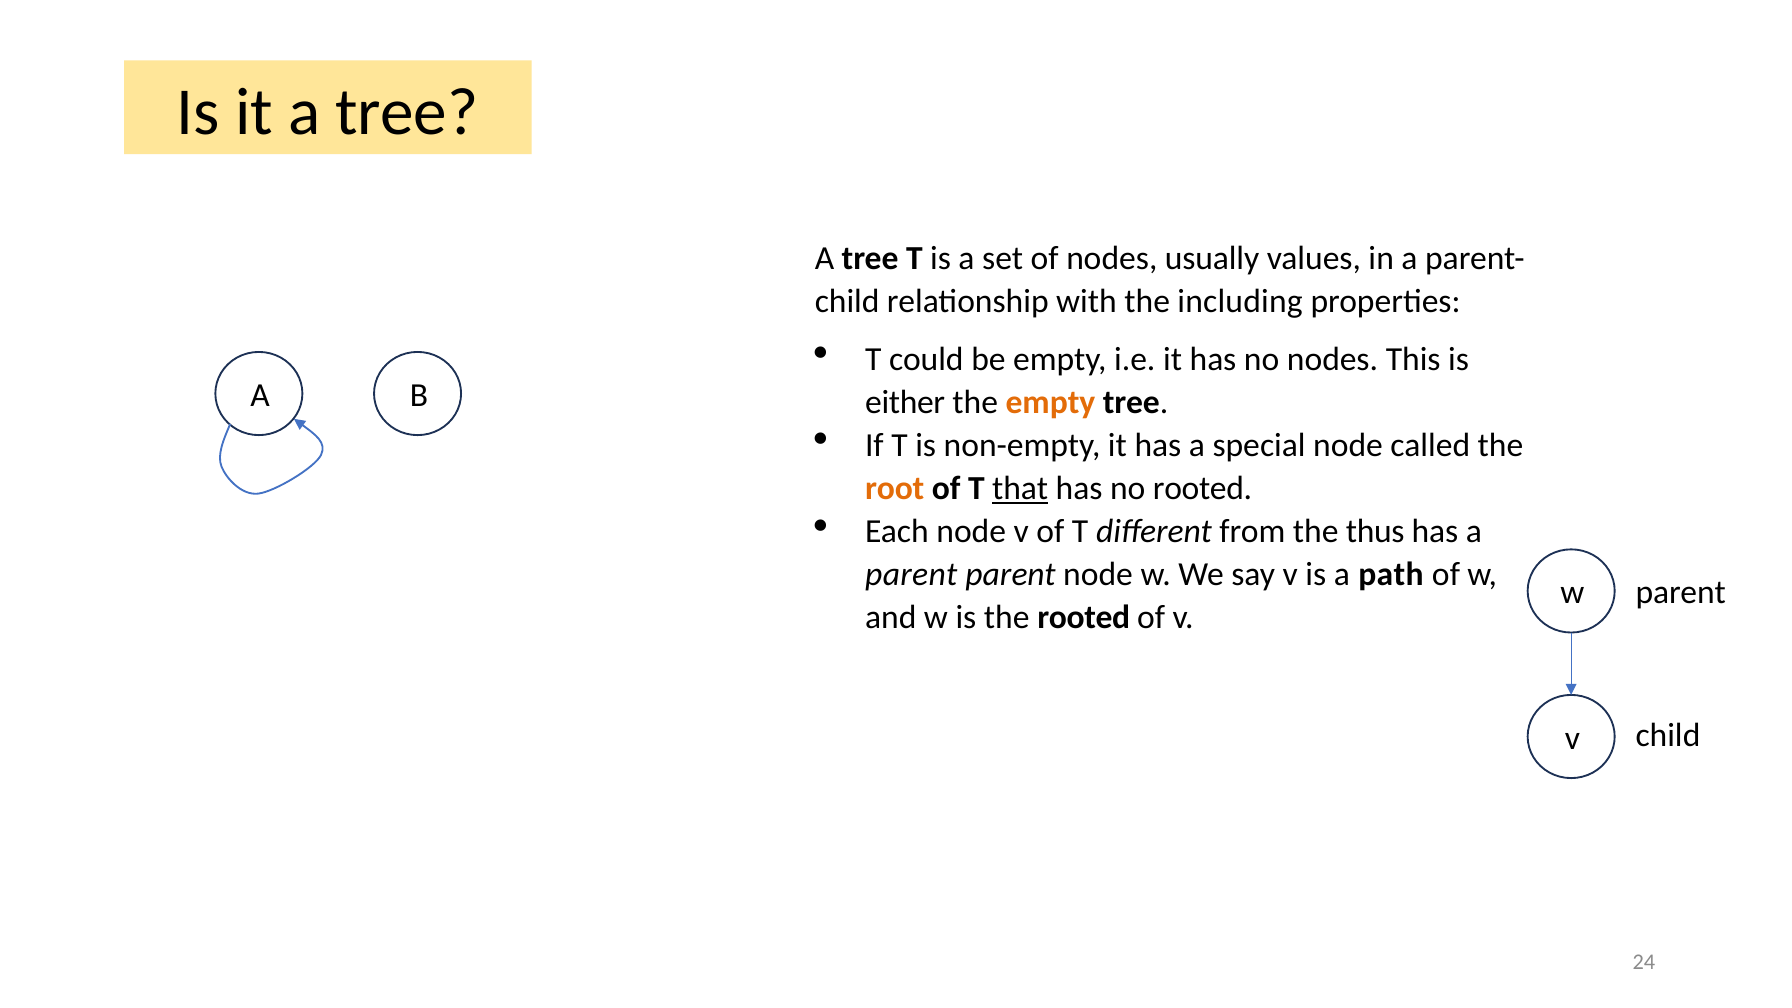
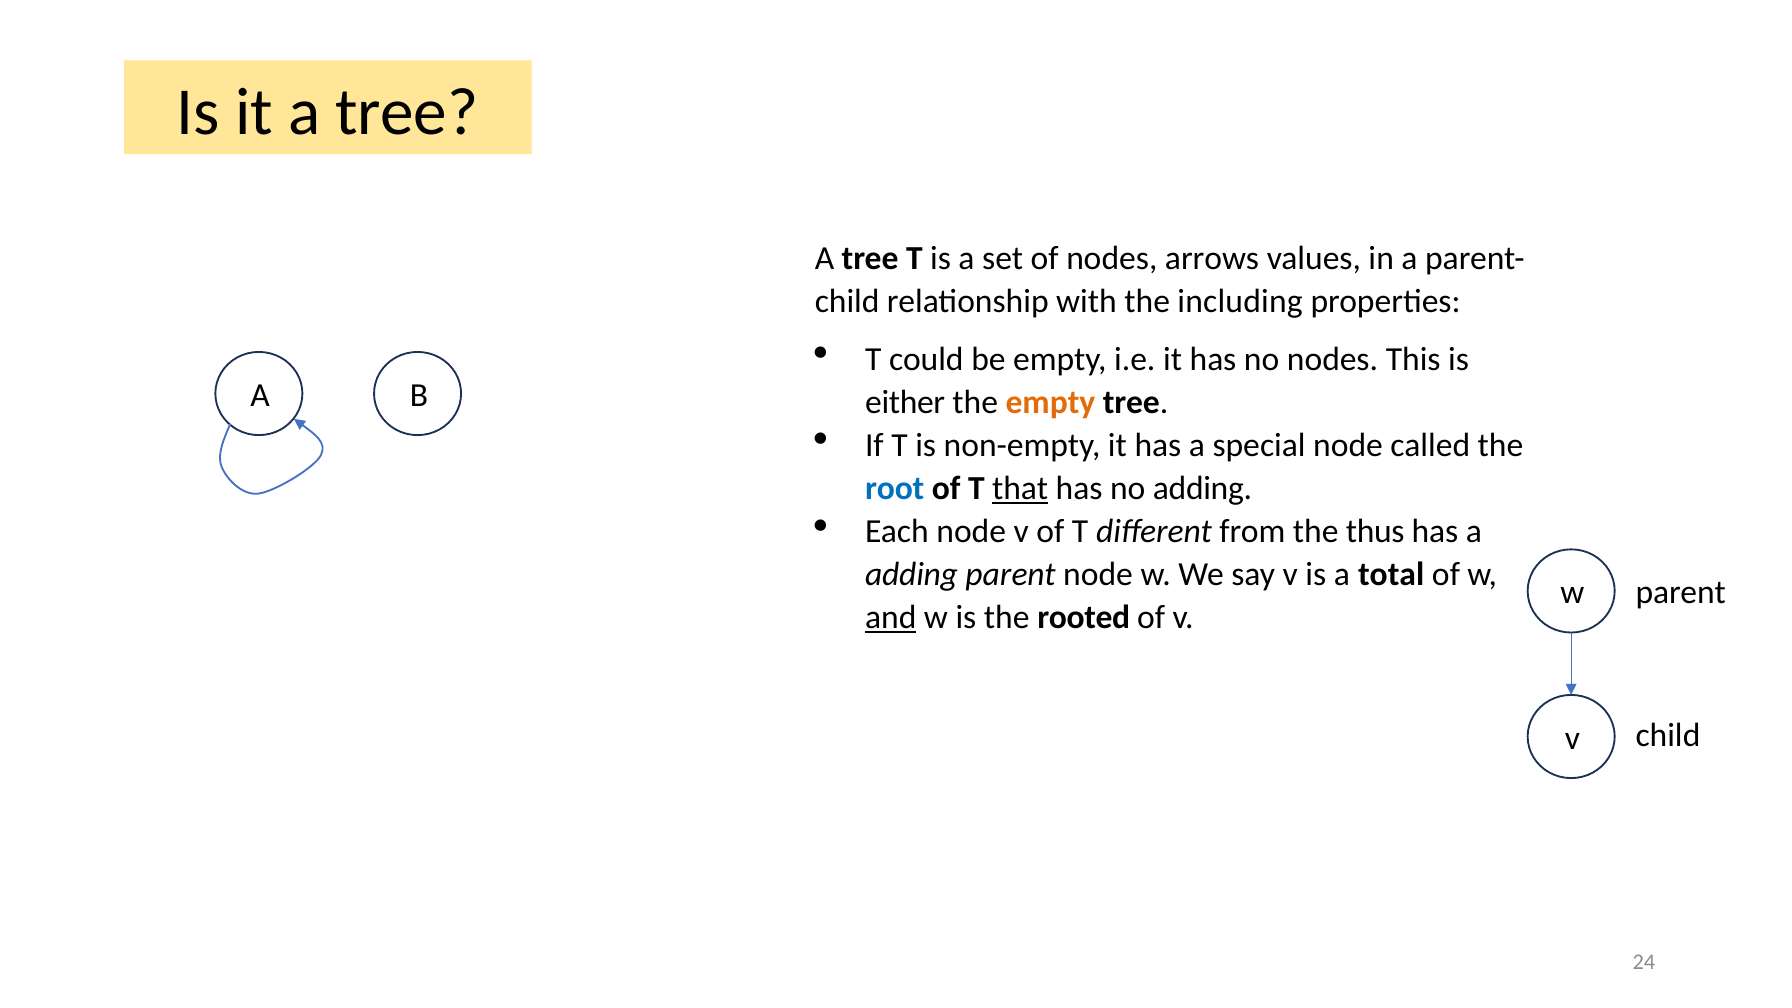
usually: usually -> arrows
root colour: orange -> blue
no rooted: rooted -> adding
parent at (911, 575): parent -> adding
path: path -> total
and underline: none -> present
